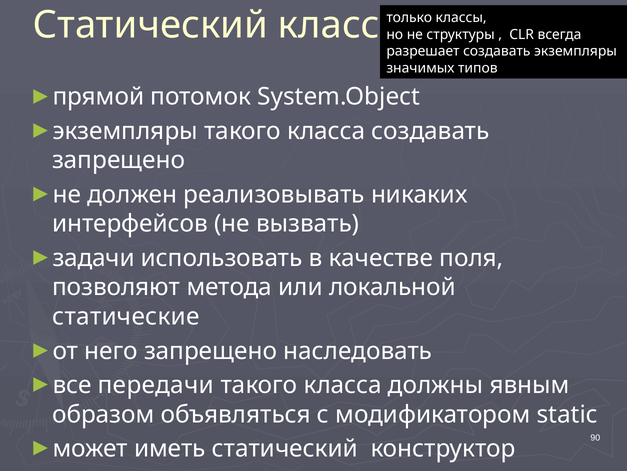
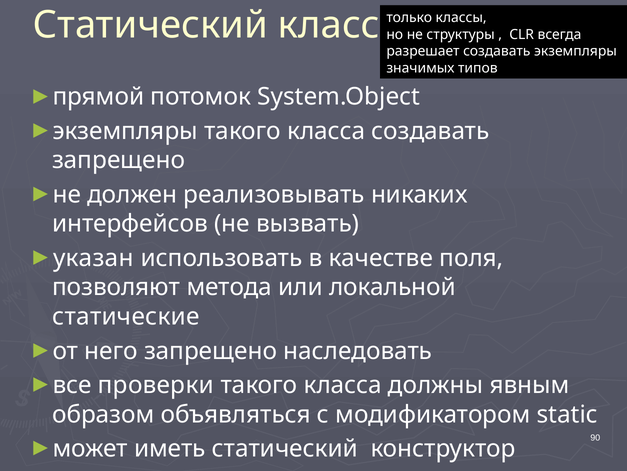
задачи: задачи -> указан
передачи: передачи -> проверки
